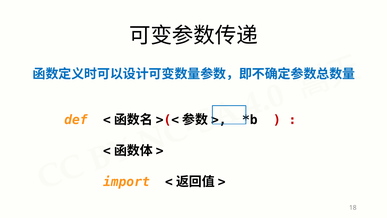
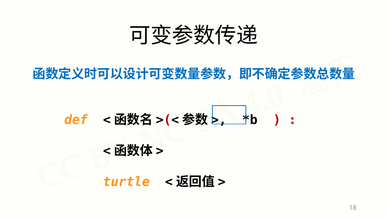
import: import -> turtle
